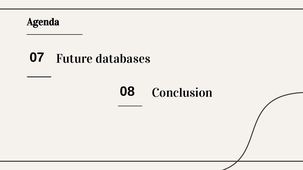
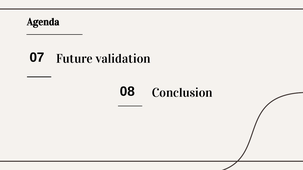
databases: databases -> validation
